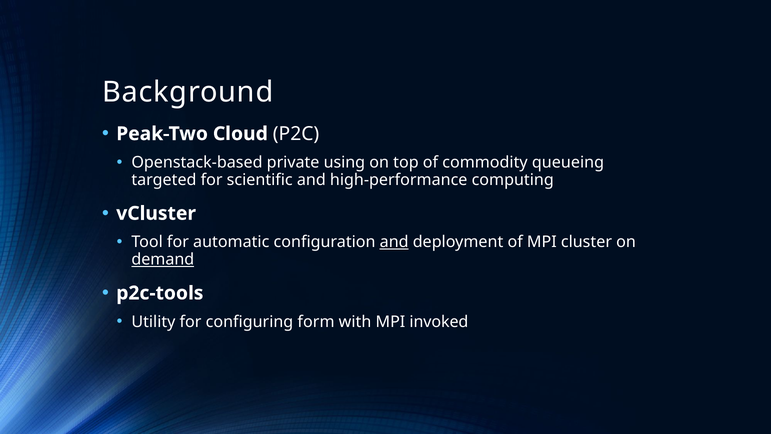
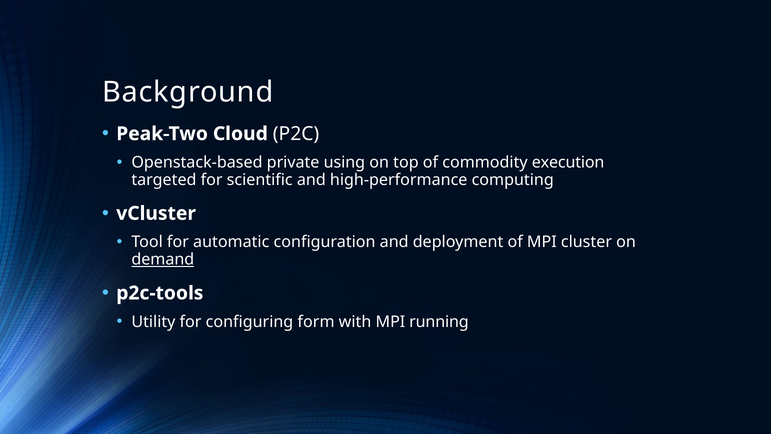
queueing: queueing -> execution
and at (394, 242) underline: present -> none
invoked: invoked -> running
